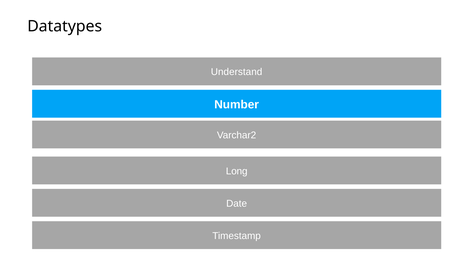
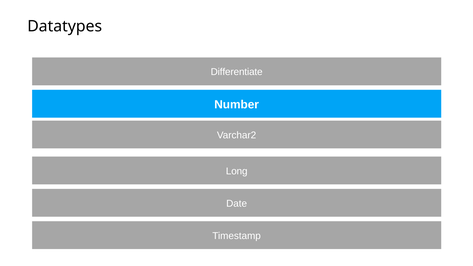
Understand: Understand -> Differentiate
